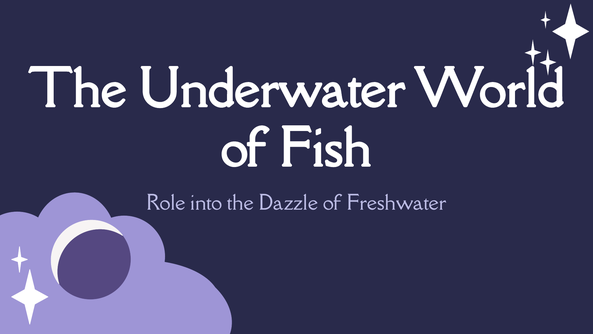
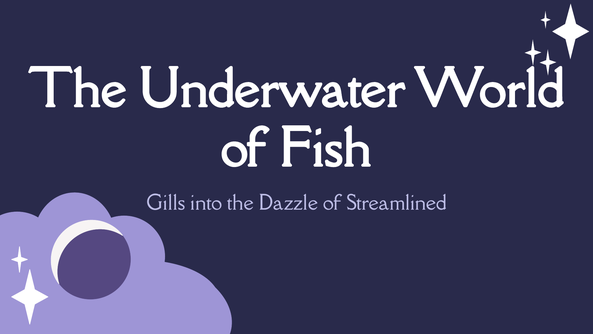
Role: Role -> Gills
Freshwater: Freshwater -> Streamlined
